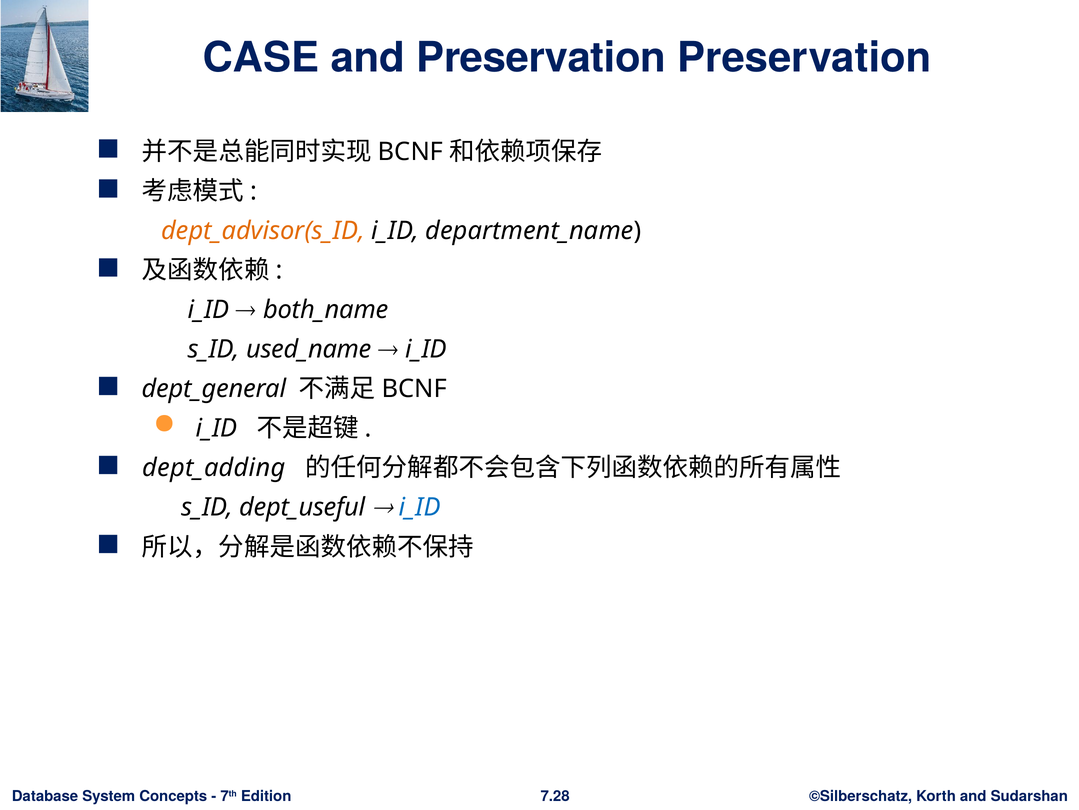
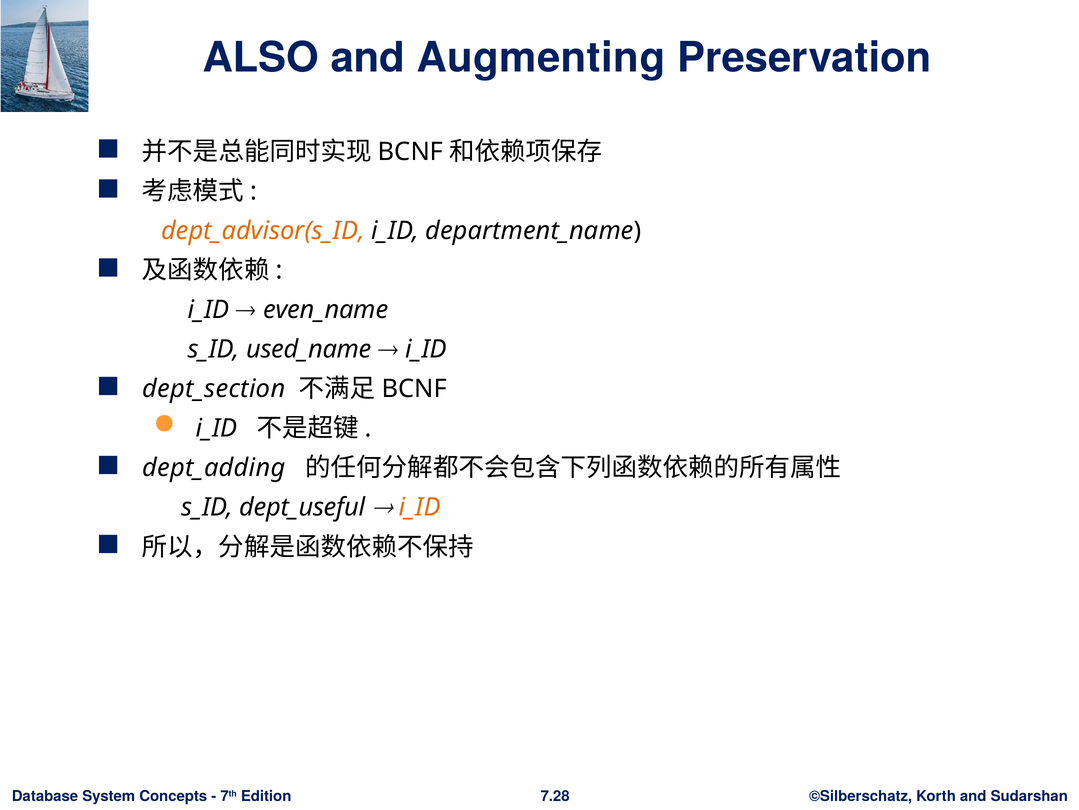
CASE: CASE -> ALSO
and Preservation: Preservation -> Augmenting
both_name: both_name -> even_name
dept_general: dept_general -> dept_section
i_ID at (420, 507) colour: blue -> orange
